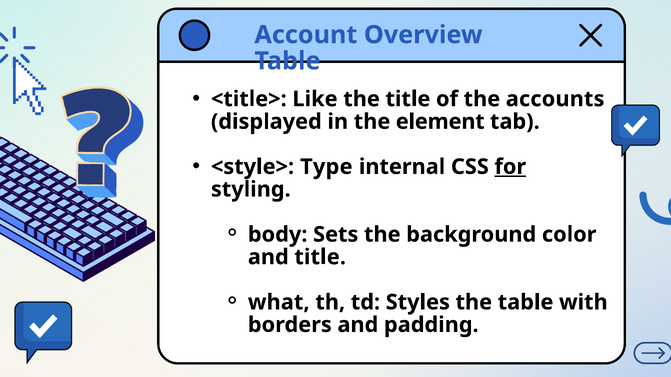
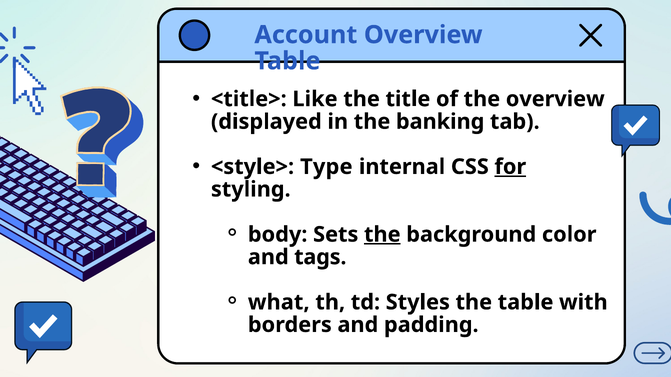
the accounts: accounts -> overview
element: element -> banking
the at (382, 235) underline: none -> present
and title: title -> tags
